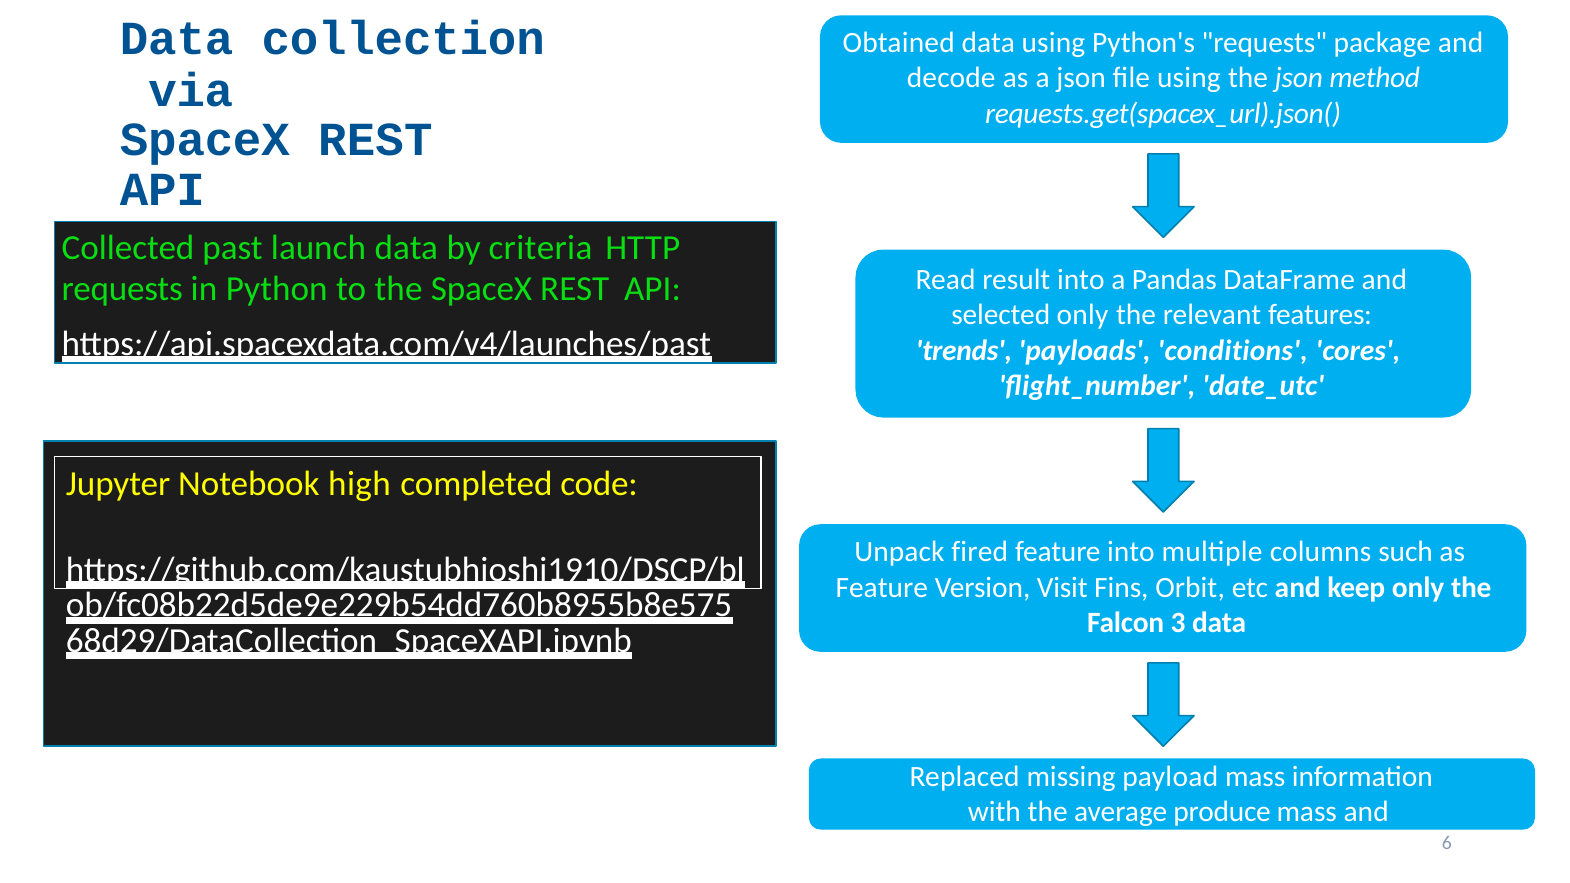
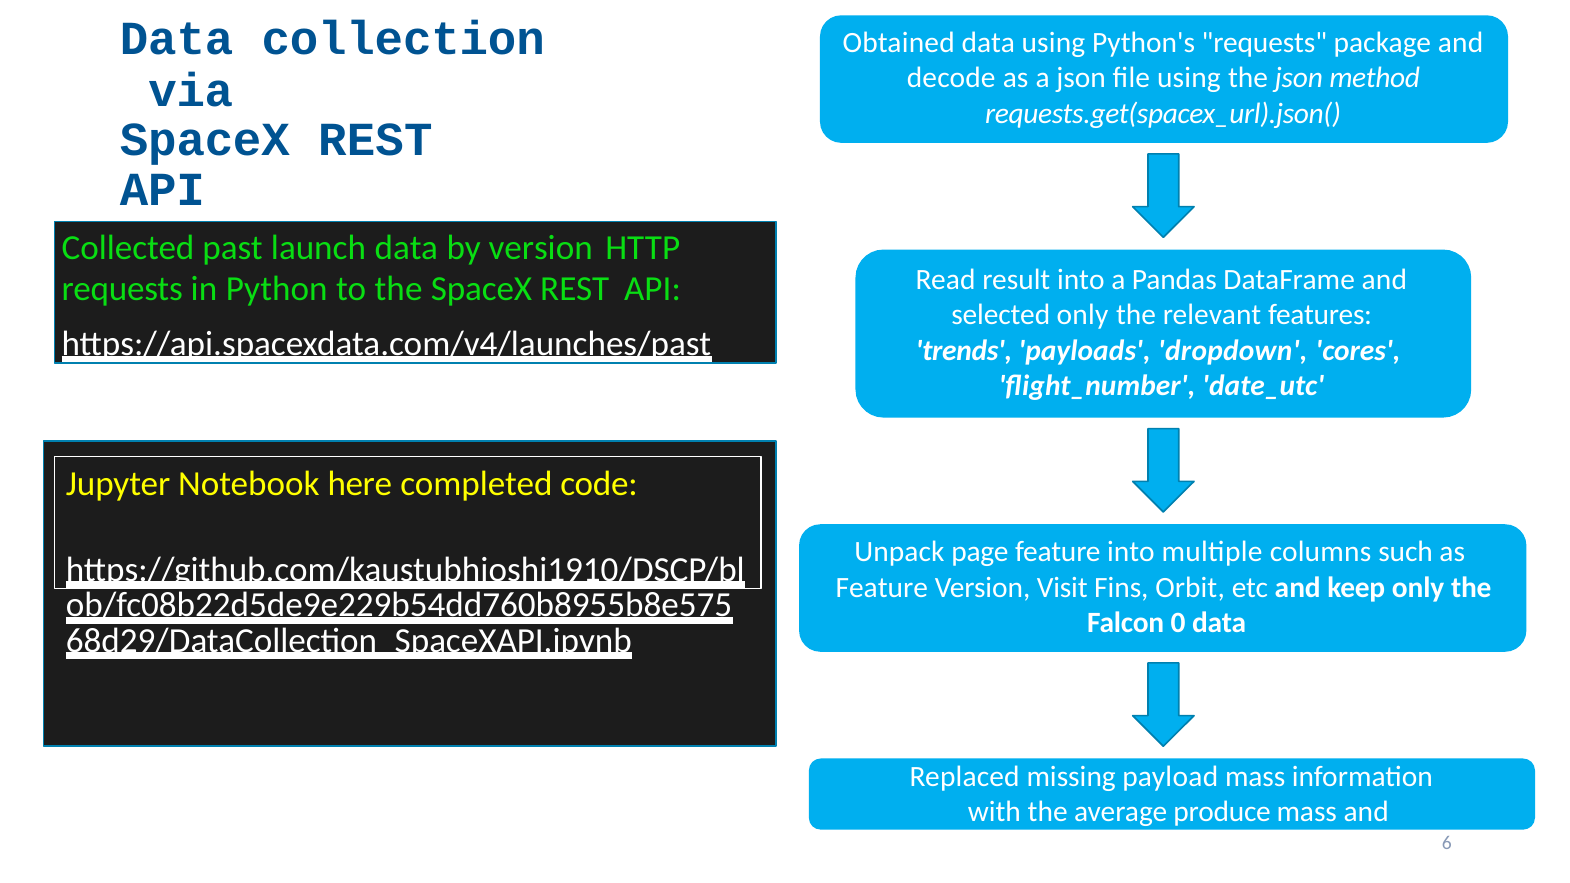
by criteria: criteria -> version
conditions: conditions -> dropdown
high: high -> here
fired: fired -> page
3: 3 -> 0
